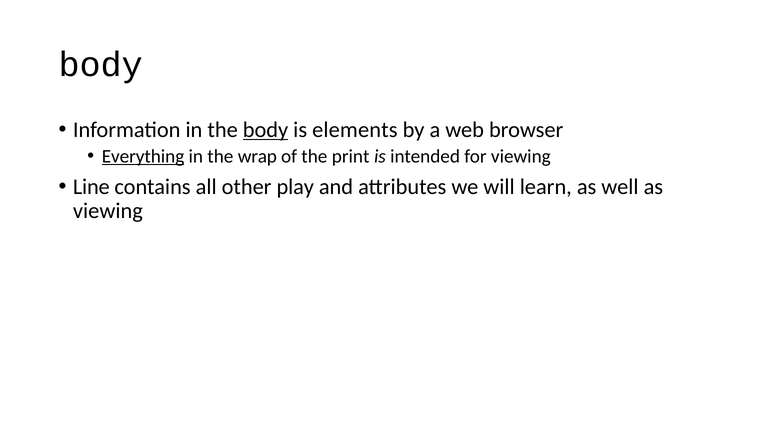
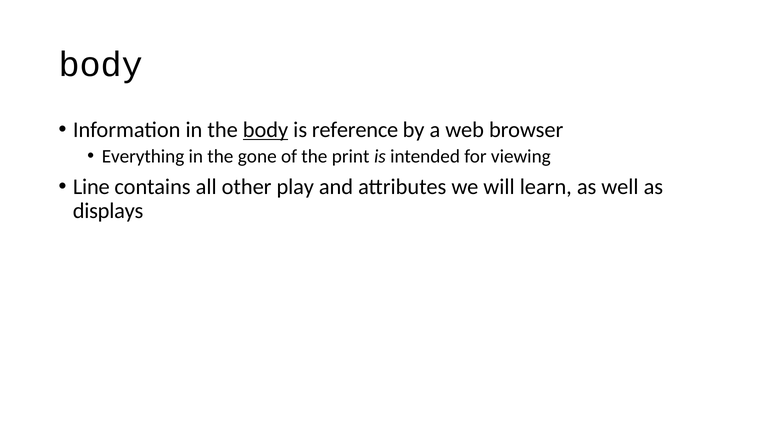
elements: elements -> reference
Everything underline: present -> none
wrap: wrap -> gone
viewing at (108, 211): viewing -> displays
